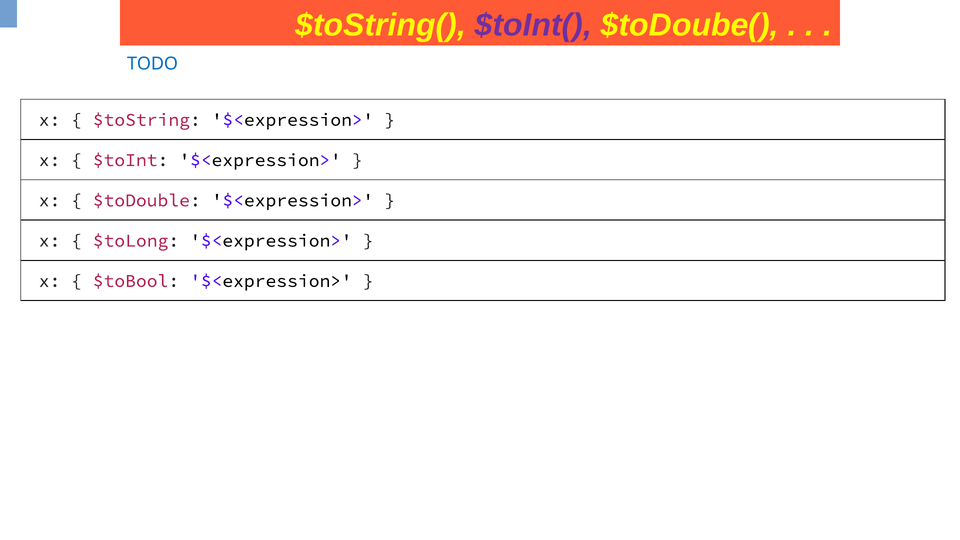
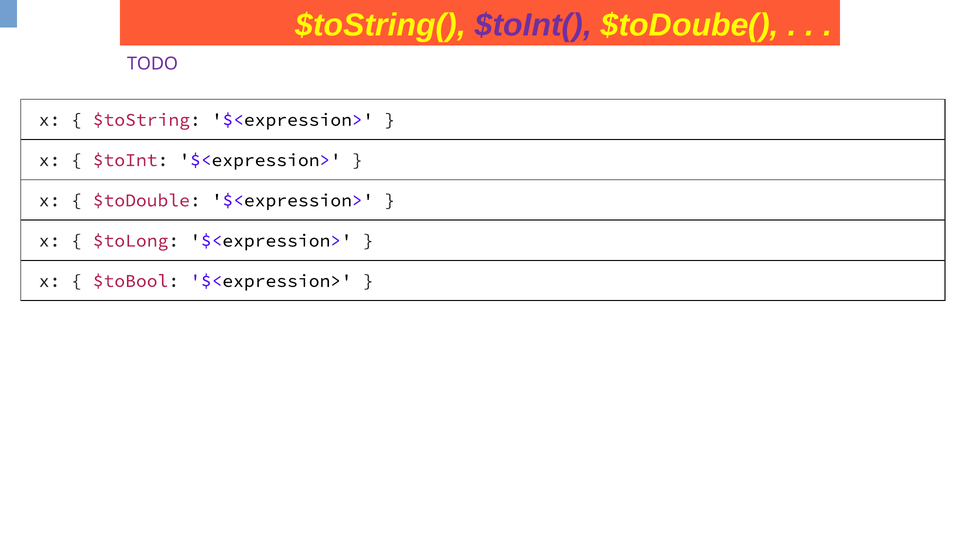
TODO colour: blue -> purple
